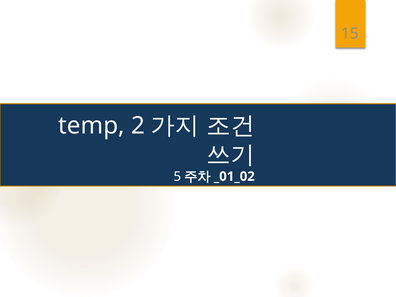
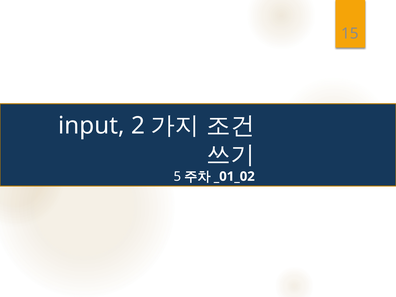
temp: temp -> input
